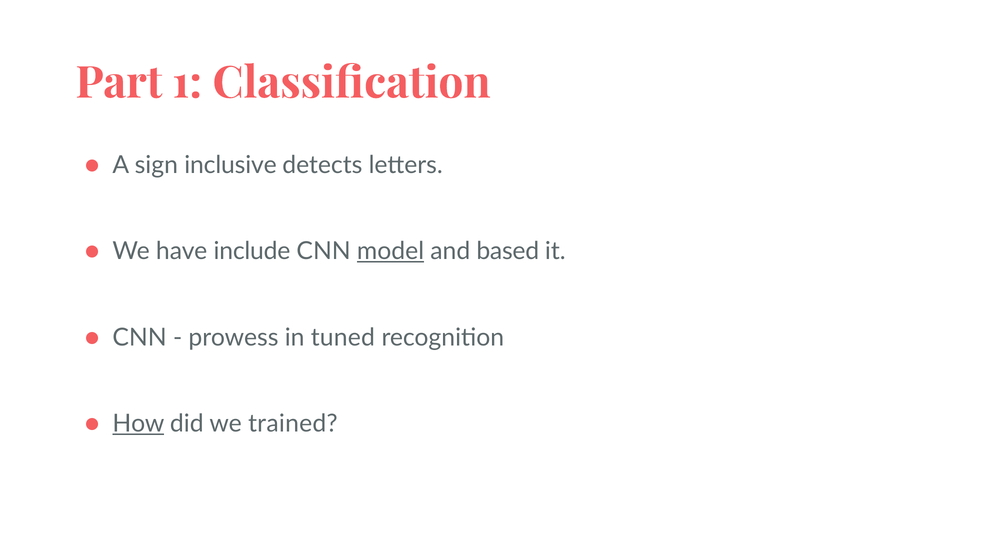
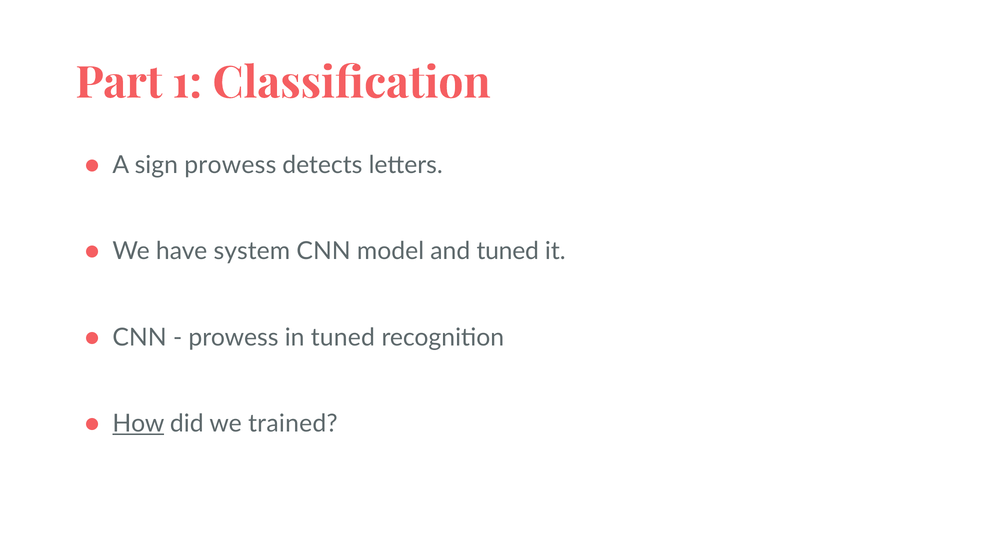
sign inclusive: inclusive -> prowess
include: include -> system
model underline: present -> none
and based: based -> tuned
